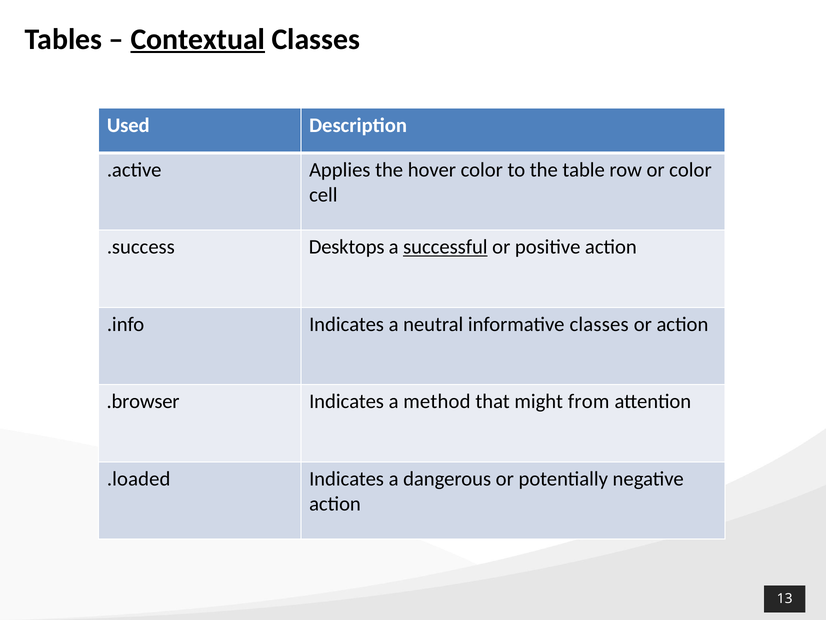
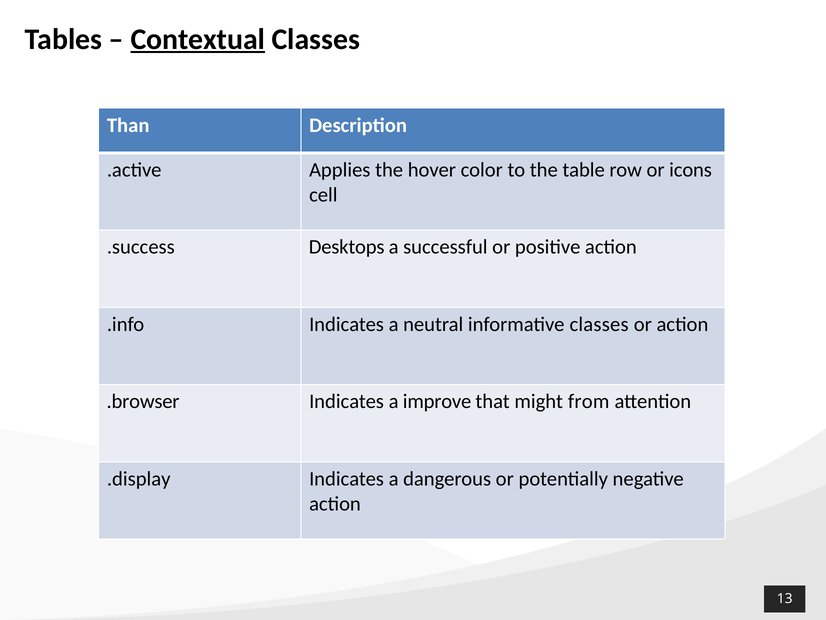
Used: Used -> Than
or color: color -> icons
successful underline: present -> none
method: method -> improve
.loaded: .loaded -> .display
